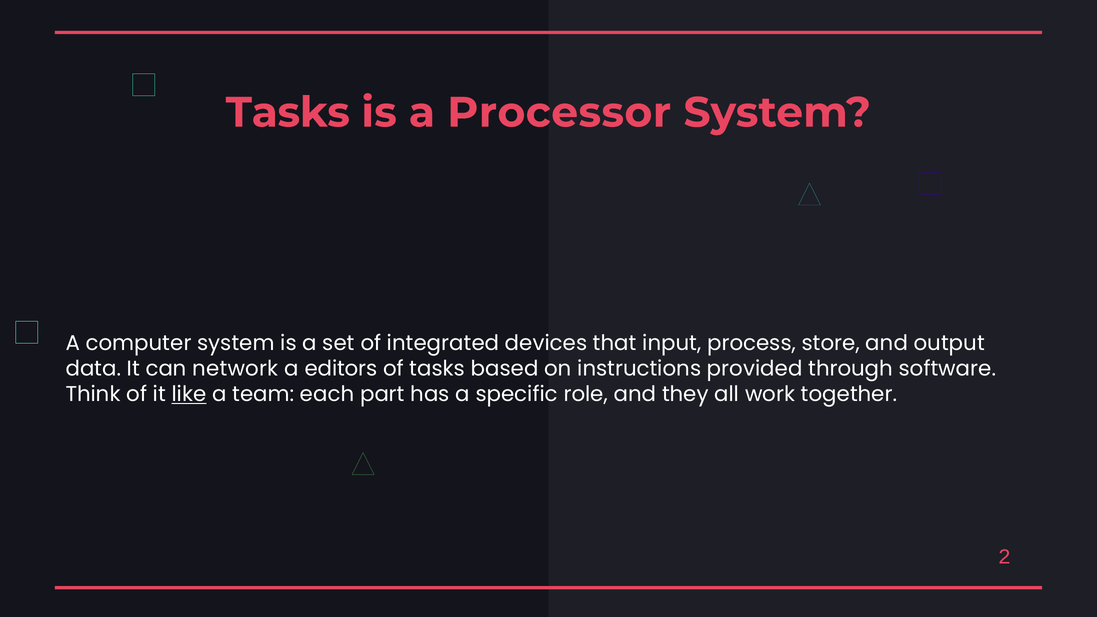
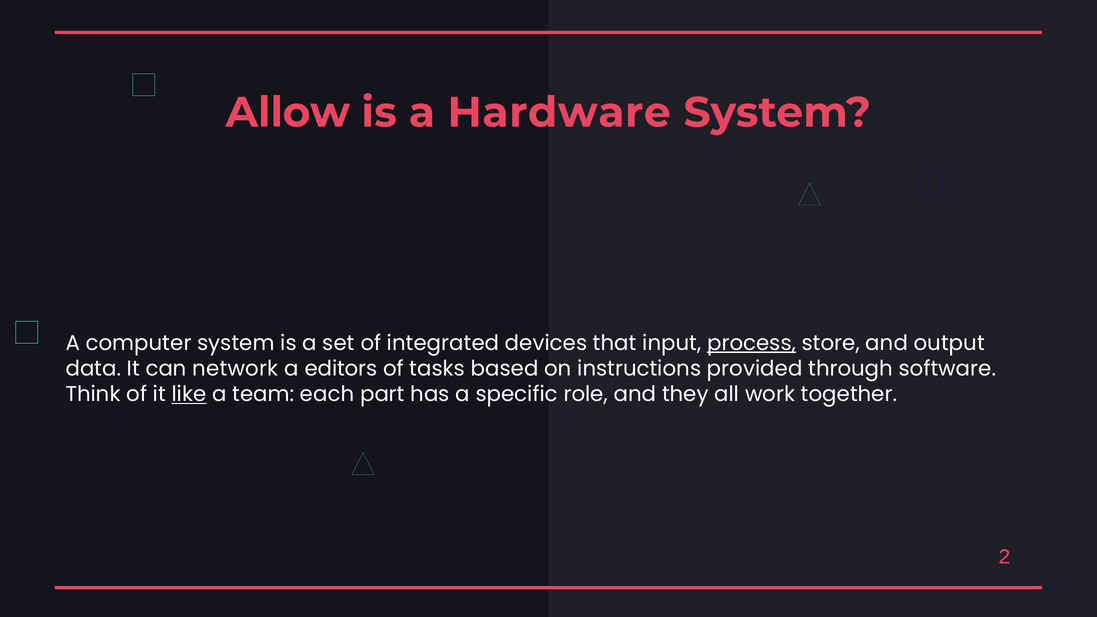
Tasks at (288, 113): Tasks -> Allow
Processor: Processor -> Hardware
process underline: none -> present
